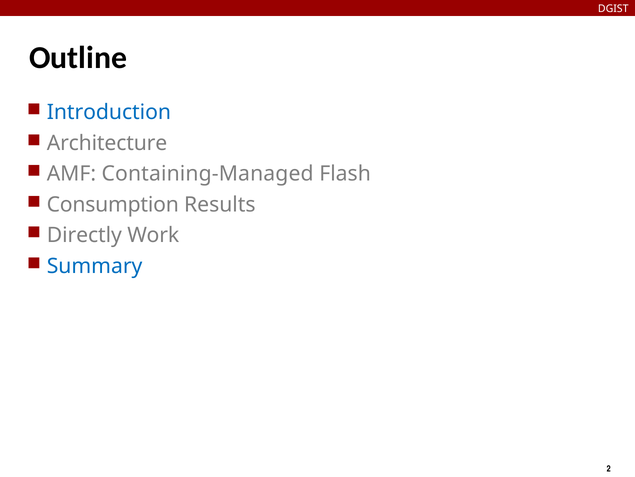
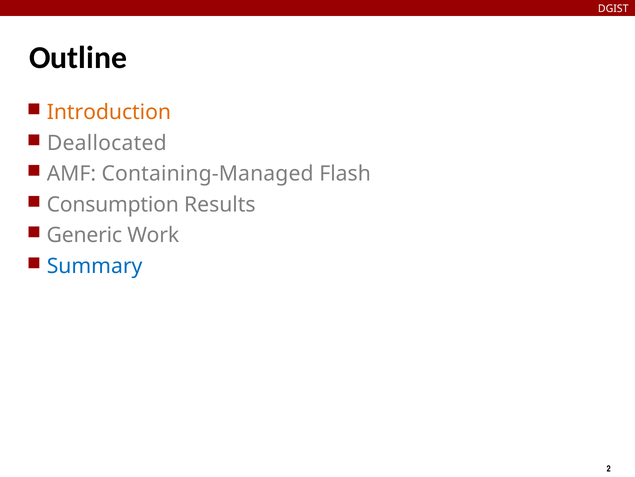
Introduction colour: blue -> orange
Architecture: Architecture -> Deallocated
Directly: Directly -> Generic
